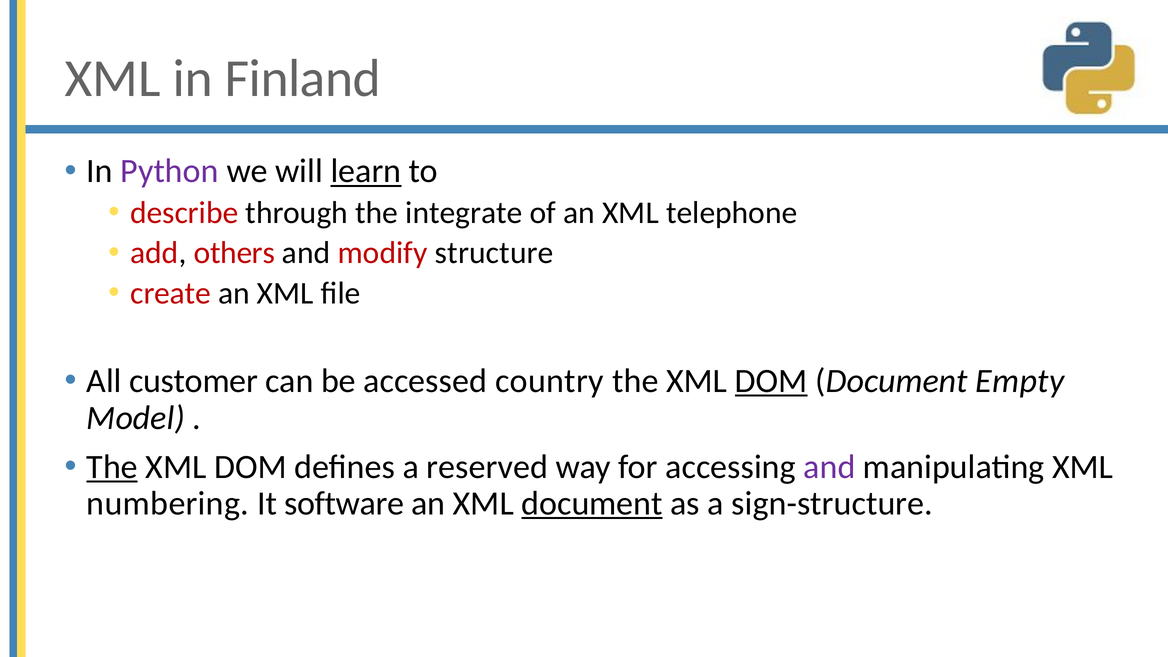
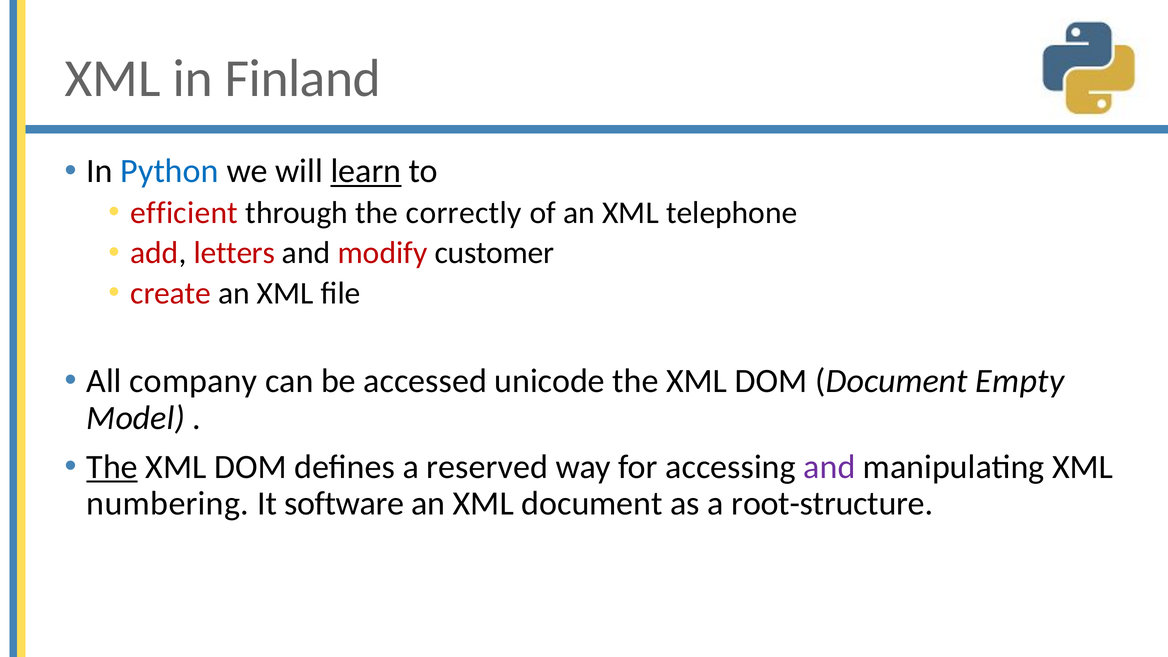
Python colour: purple -> blue
describe: describe -> efficient
integrate: integrate -> correctly
others: others -> letters
structure: structure -> customer
customer: customer -> company
country: country -> unicode
DOM at (771, 381) underline: present -> none
document at (592, 504) underline: present -> none
sign-structure: sign-structure -> root-structure
